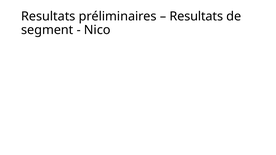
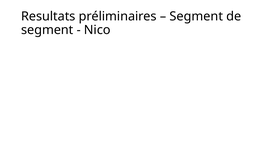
Resultats at (196, 16): Resultats -> Segment
